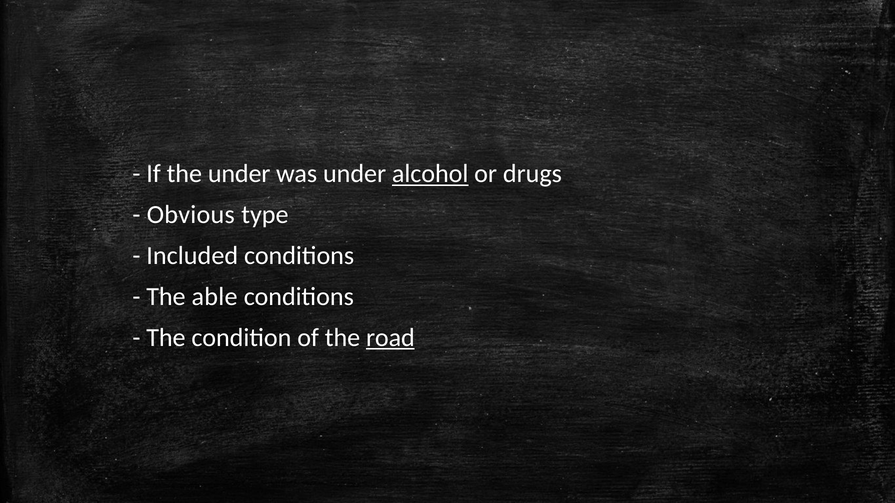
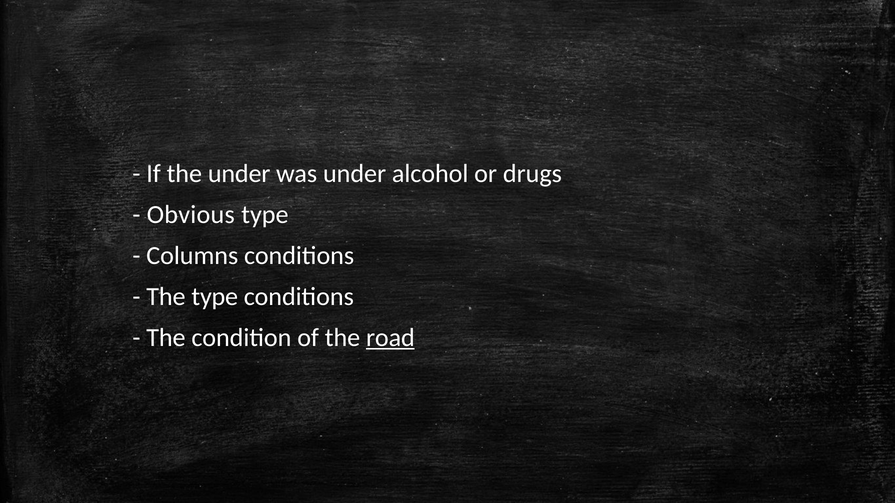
alcohol underline: present -> none
Included: Included -> Columns
The able: able -> type
